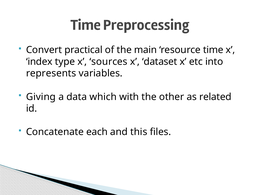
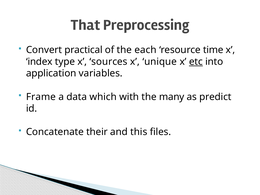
Time at (86, 25): Time -> That
main: main -> each
dataset: dataset -> unique
etc underline: none -> present
represents: represents -> application
Giving: Giving -> Frame
other: other -> many
related: related -> predict
each: each -> their
